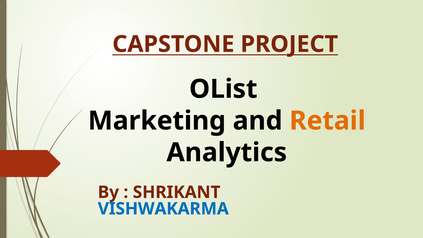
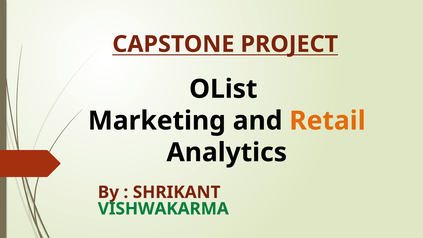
VISHWAKARMA colour: blue -> green
